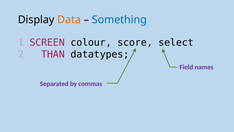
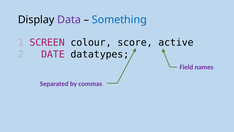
Data colour: orange -> purple
select: select -> active
THAN: THAN -> DATE
